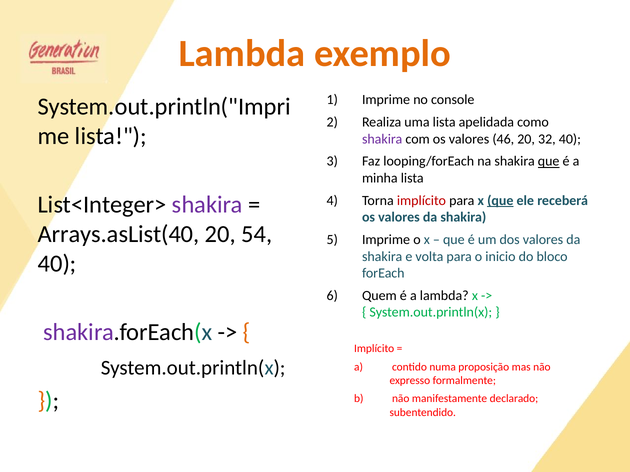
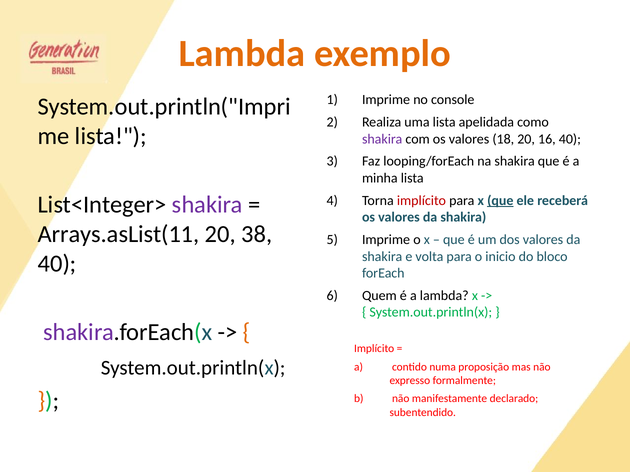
46: 46 -> 18
32: 32 -> 16
que at (549, 162) underline: present -> none
Arrays.asList(40: Arrays.asList(40 -> Arrays.asList(11
54: 54 -> 38
